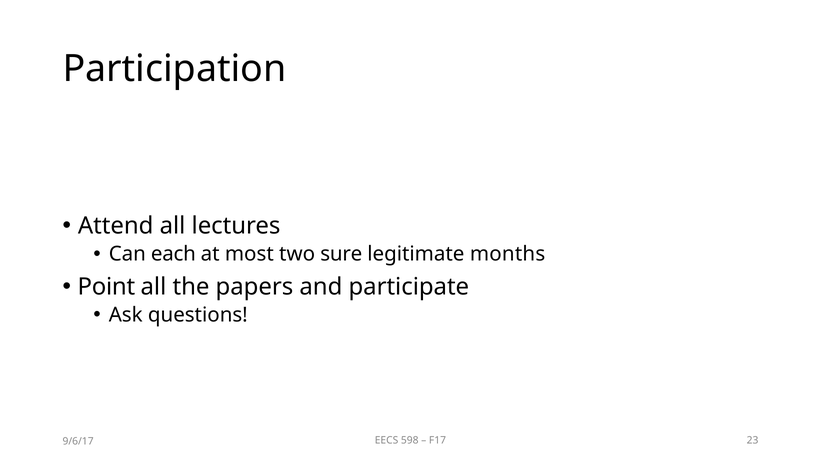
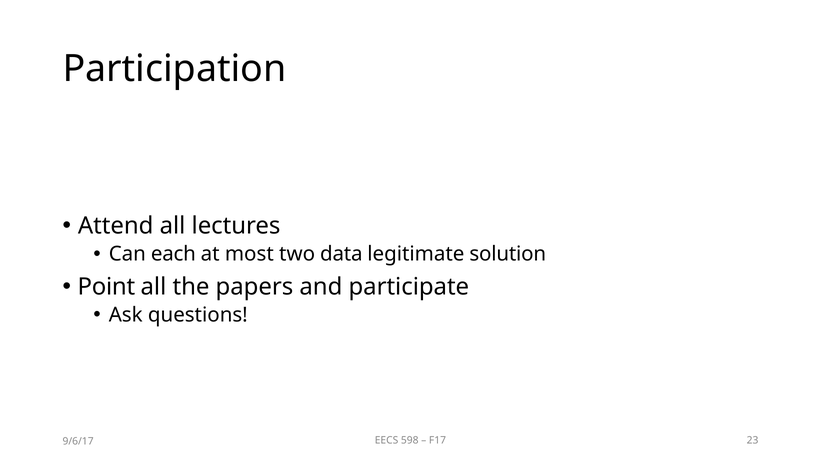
sure: sure -> data
months: months -> solution
